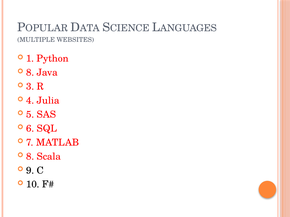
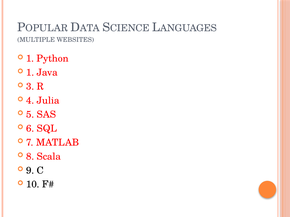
8 at (30, 73): 8 -> 1
